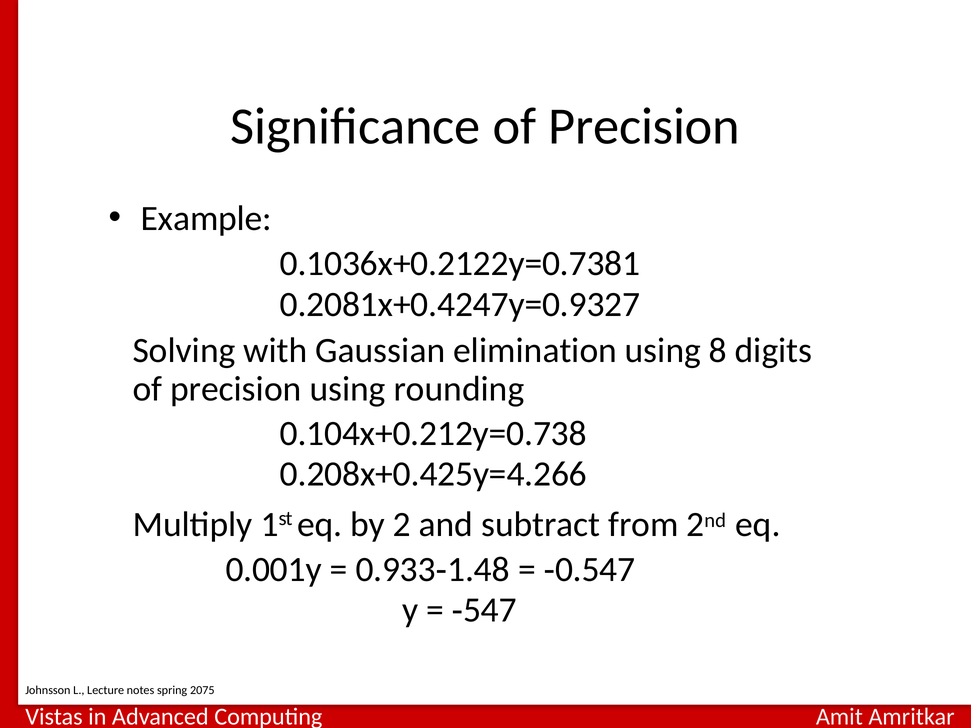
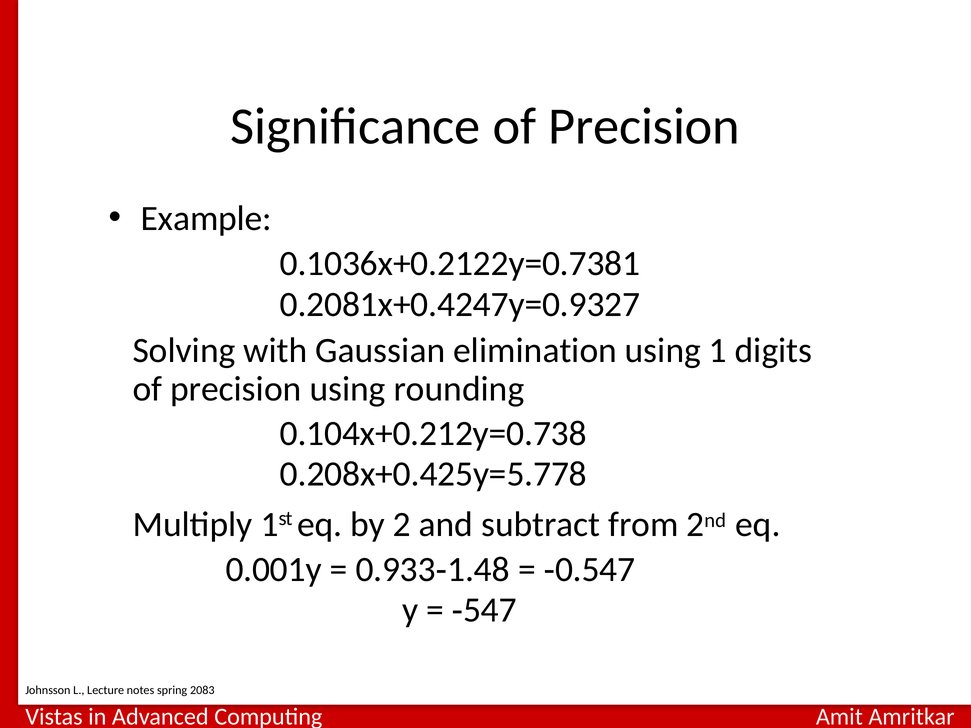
8: 8 -> 1
0.208x+0.425y=4.266: 0.208x+0.425y=4.266 -> 0.208x+0.425y=5.778
2075: 2075 -> 2083
